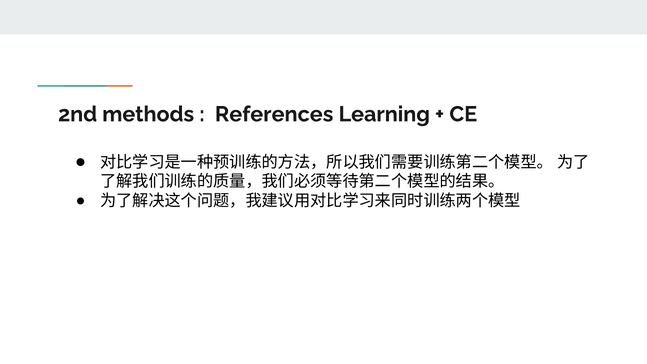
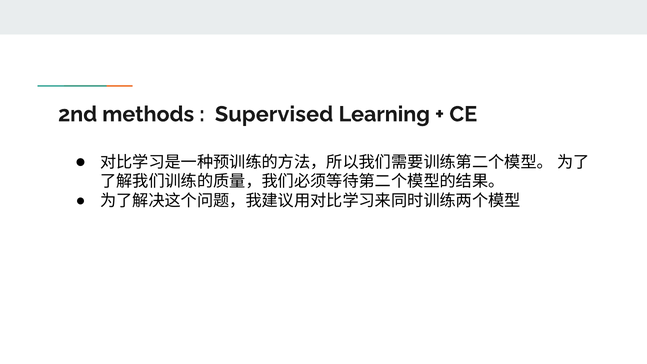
References: References -> Supervised
